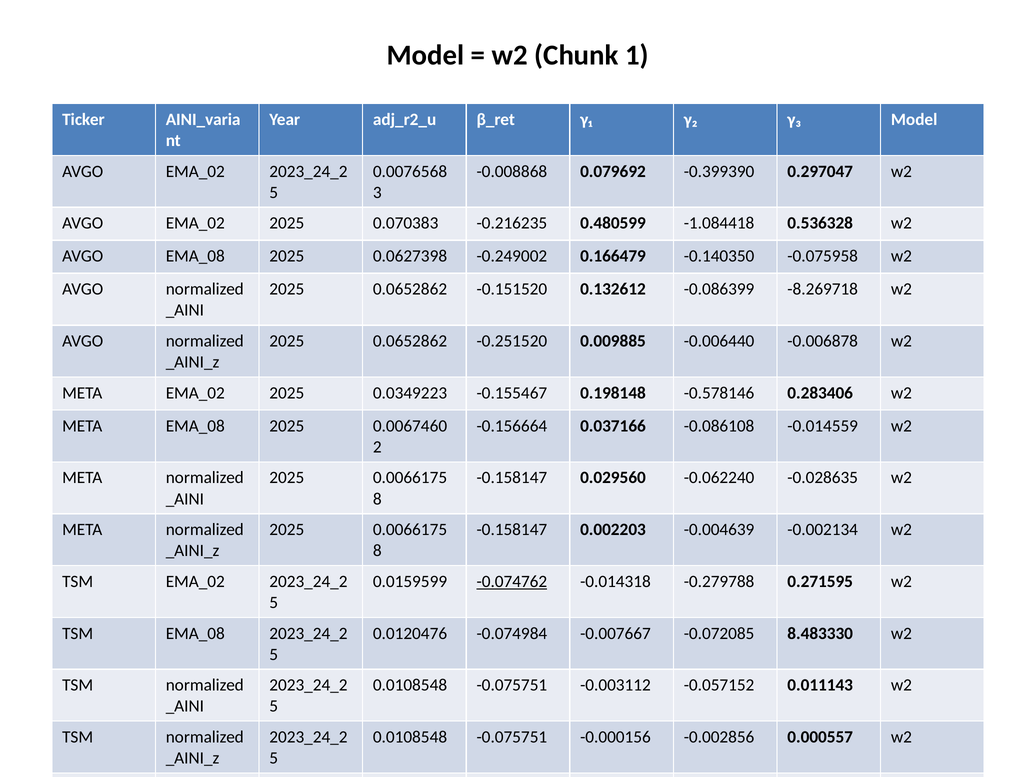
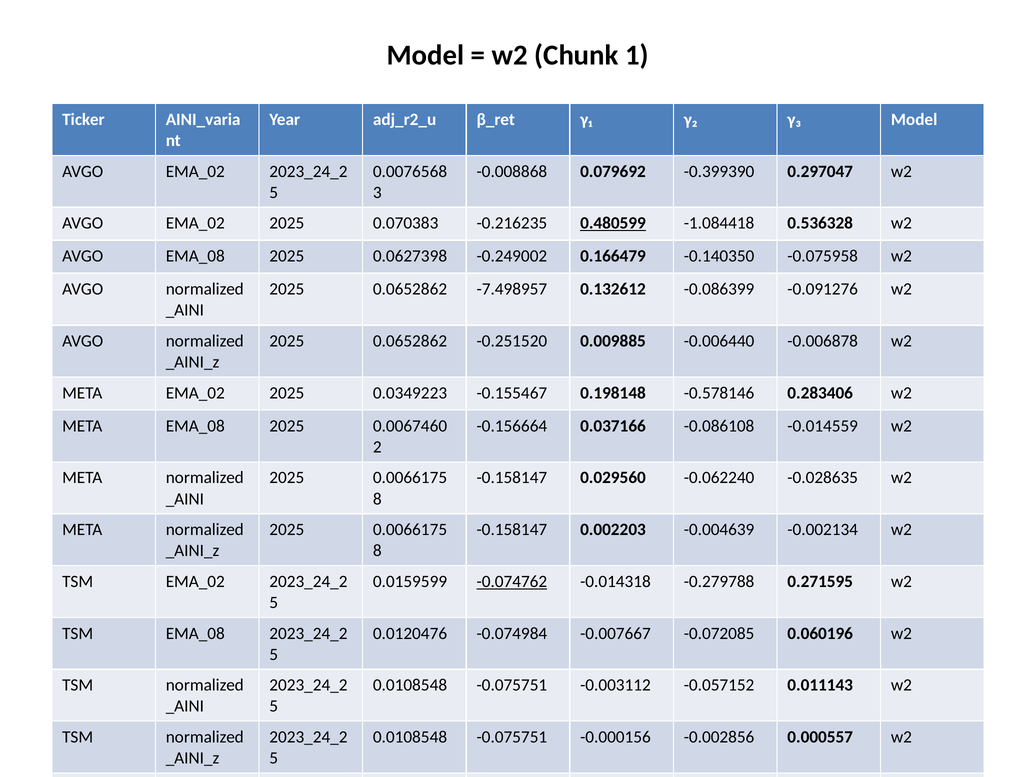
0.480599 underline: none -> present
-0.151520: -0.151520 -> -7.498957
-8.269718: -8.269718 -> -0.091276
8.483330: 8.483330 -> 0.060196
